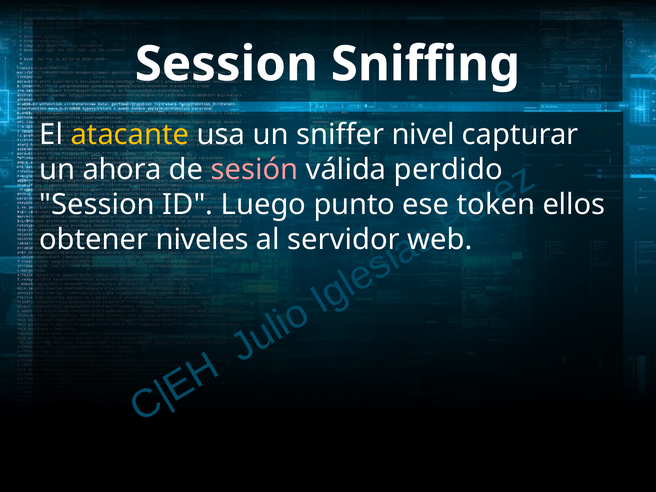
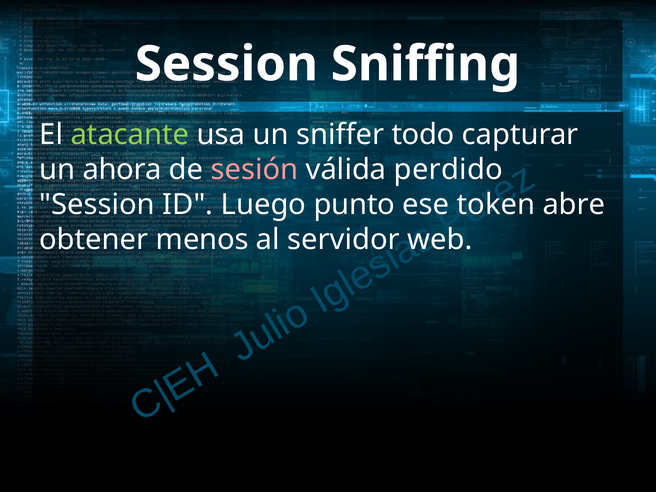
atacante colour: yellow -> light green
nivel: nivel -> todo
ellos: ellos -> abre
niveles: niveles -> menos
